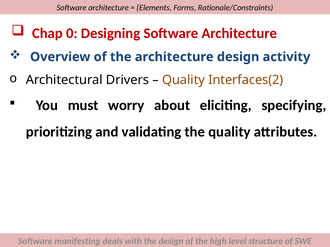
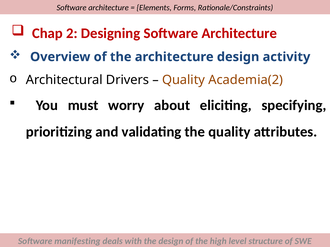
0: 0 -> 2
Interfaces(2: Interfaces(2 -> Academia(2
